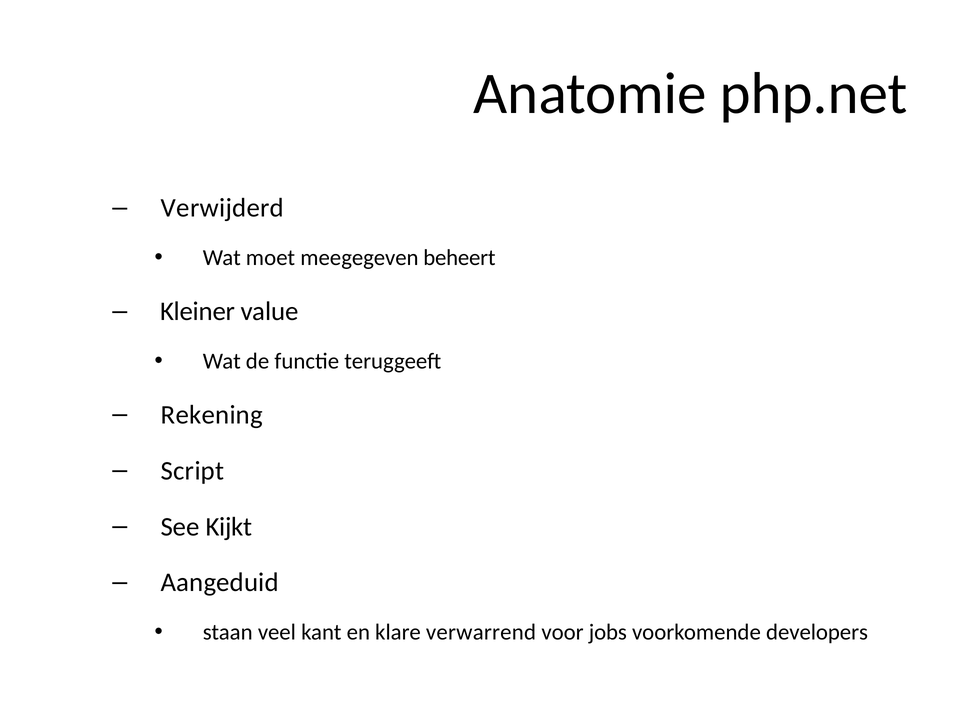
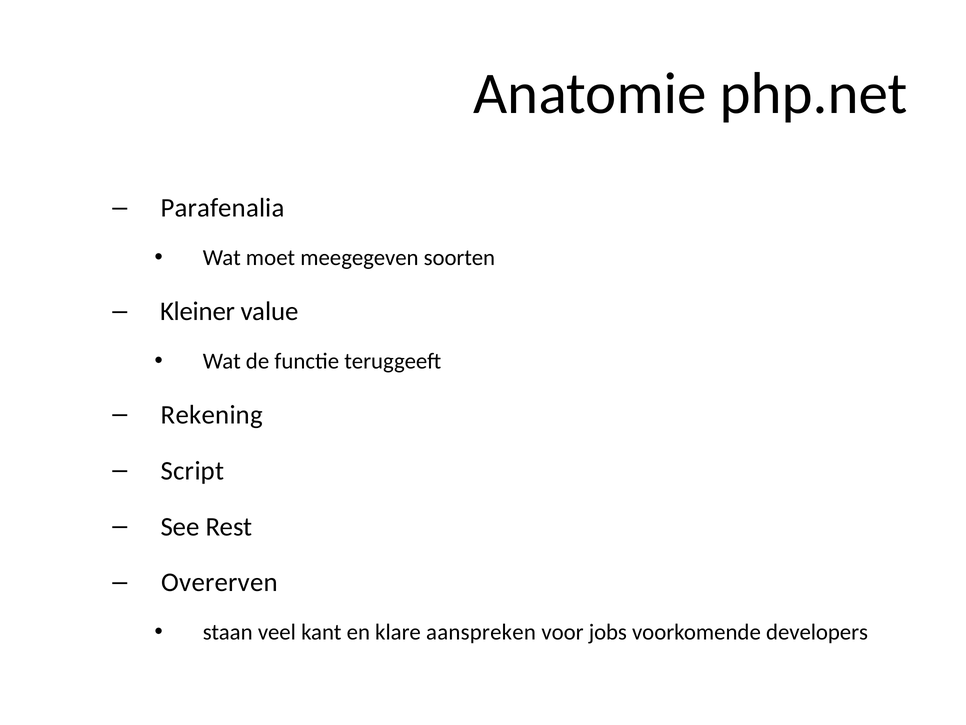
Verwijderd: Verwijderd -> Parafenalia
beheert: beheert -> soorten
Kijkt: Kijkt -> Rest
Aangeduid: Aangeduid -> Overerven
verwarrend: verwarrend -> aanspreken
